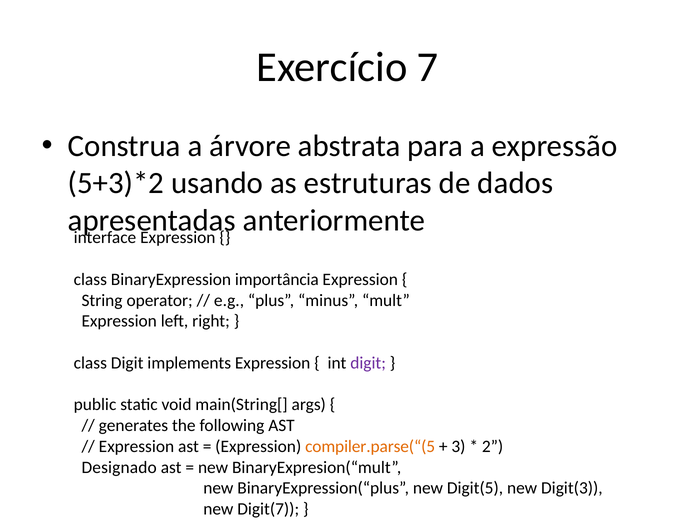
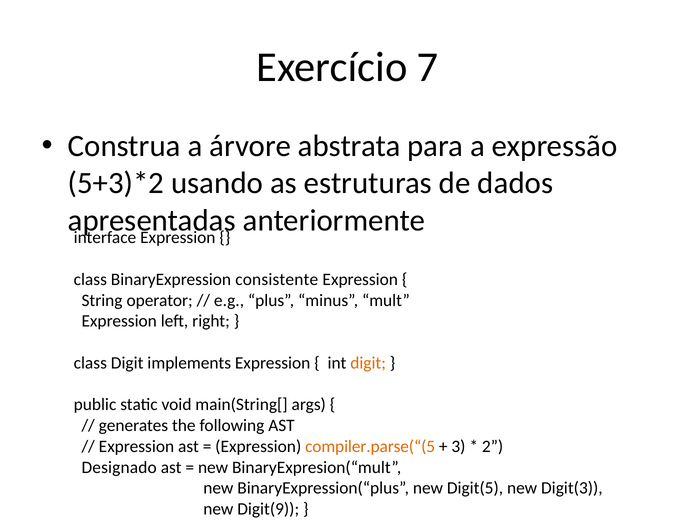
importância: importância -> consistente
digit at (368, 362) colour: purple -> orange
Digit(7: Digit(7 -> Digit(9
